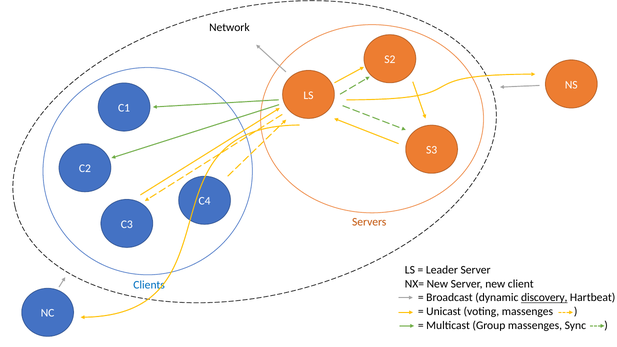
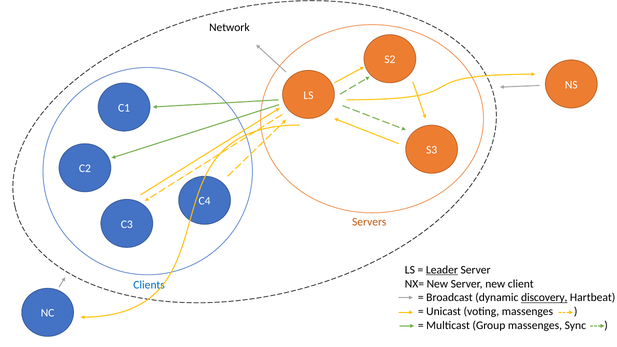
Leader underline: none -> present
